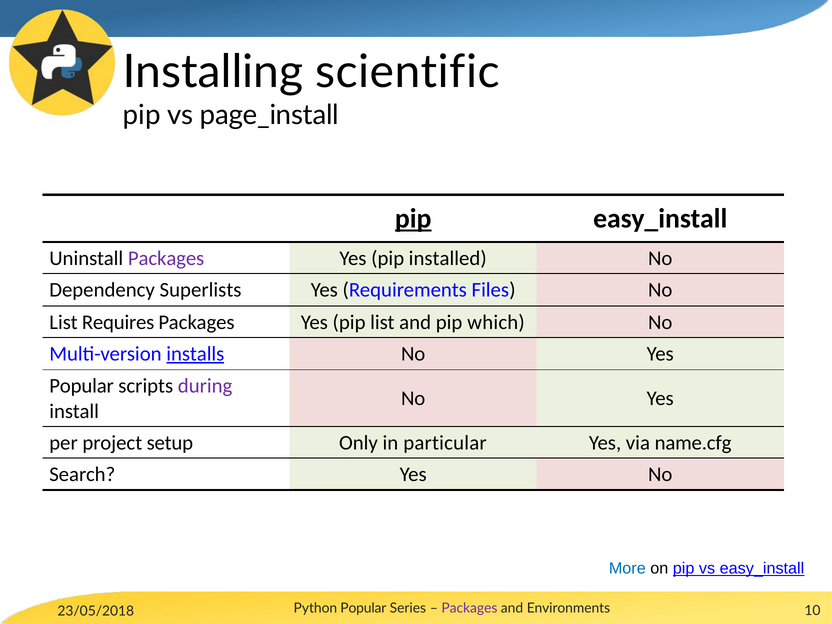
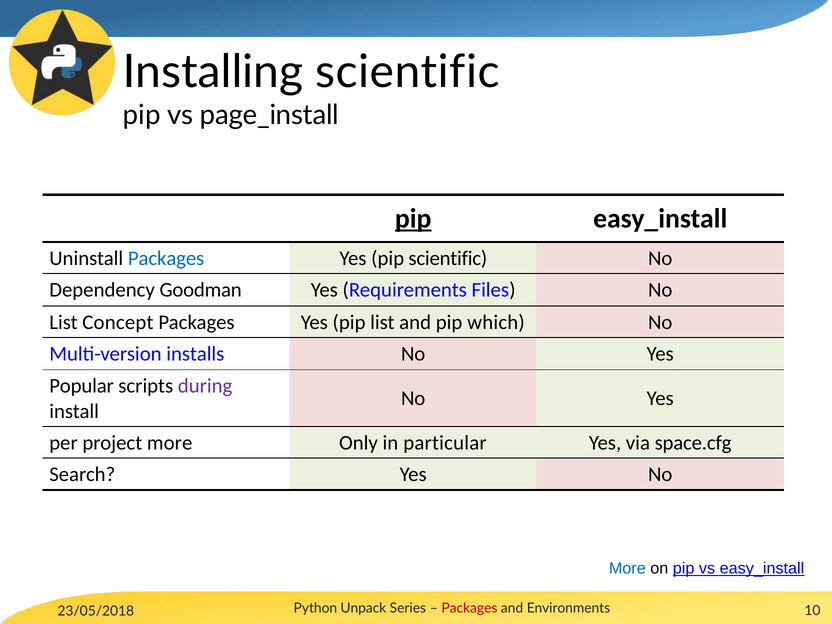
Packages at (166, 258) colour: purple -> blue
pip installed: installed -> scientific
Superlists: Superlists -> Goodman
Requires: Requires -> Concept
installs underline: present -> none
project setup: setup -> more
name.cfg: name.cfg -> space.cfg
Python Popular: Popular -> Unpack
Packages at (469, 608) colour: purple -> red
